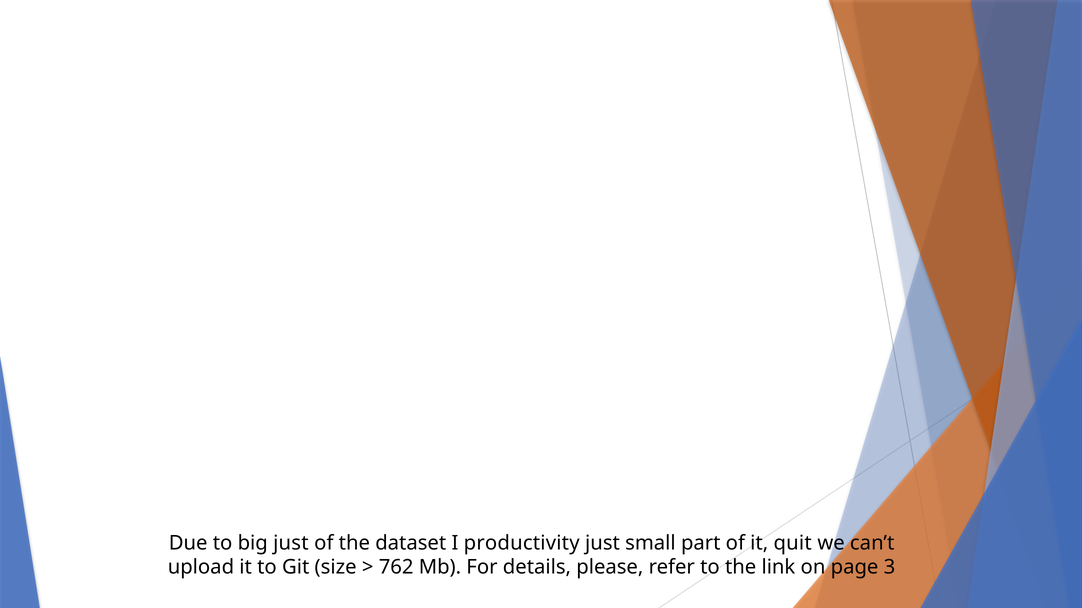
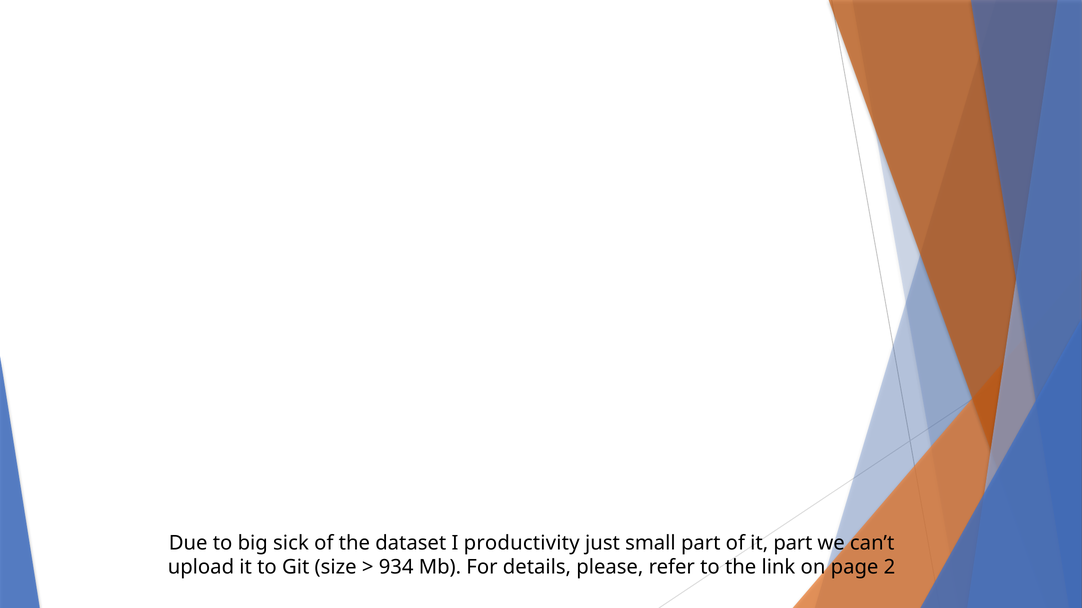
big just: just -> sick
it quit: quit -> part
762: 762 -> 934
3: 3 -> 2
